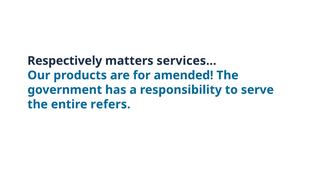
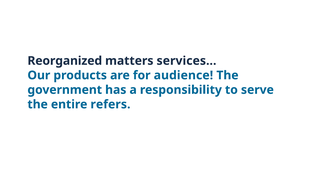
Respectively: Respectively -> Reorganized
amended: amended -> audience
